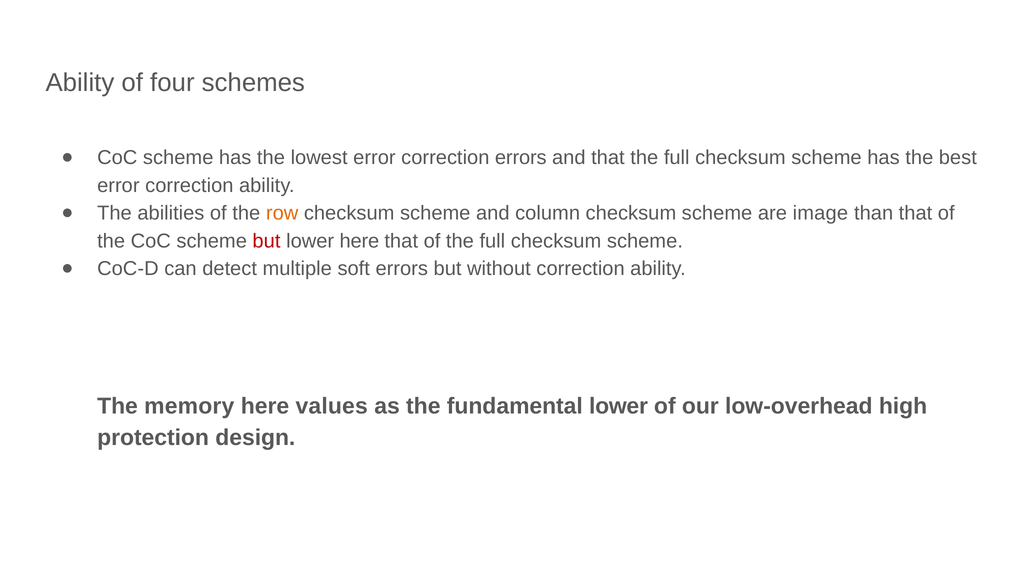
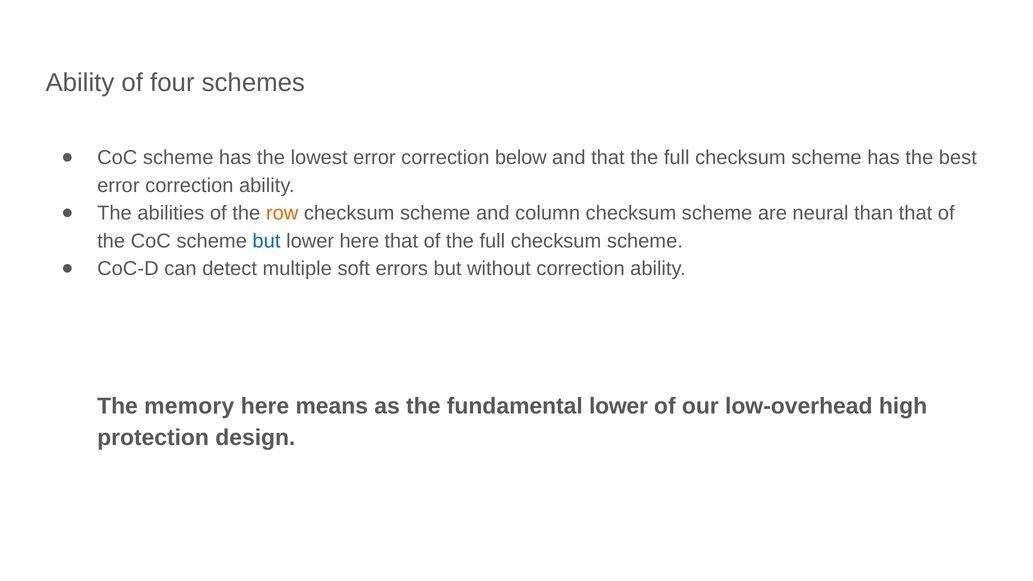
correction errors: errors -> below
image: image -> neural
but at (267, 241) colour: red -> blue
values: values -> means
